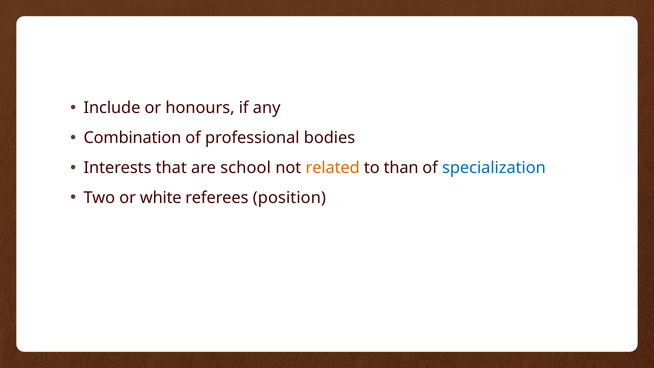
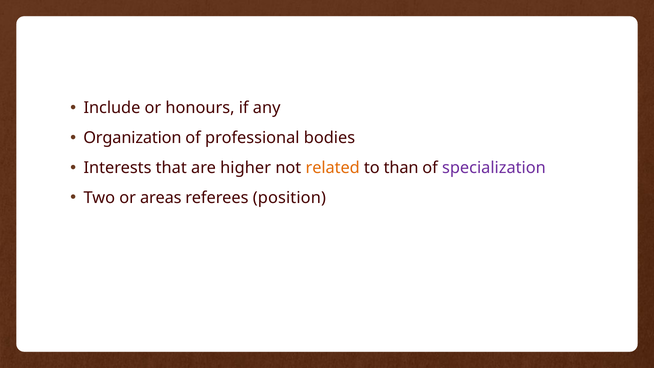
Combination: Combination -> Organization
school: school -> higher
specialization colour: blue -> purple
white: white -> areas
